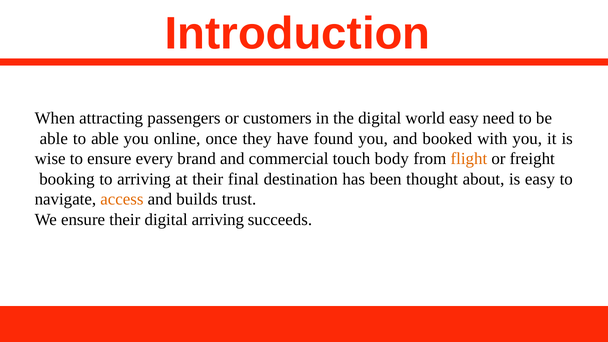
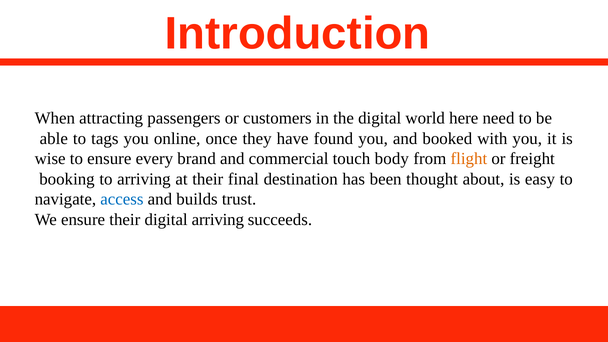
world easy: easy -> here
to able: able -> tags
access colour: orange -> blue
